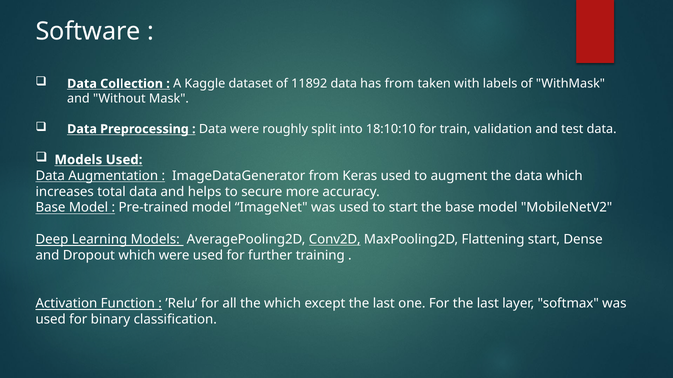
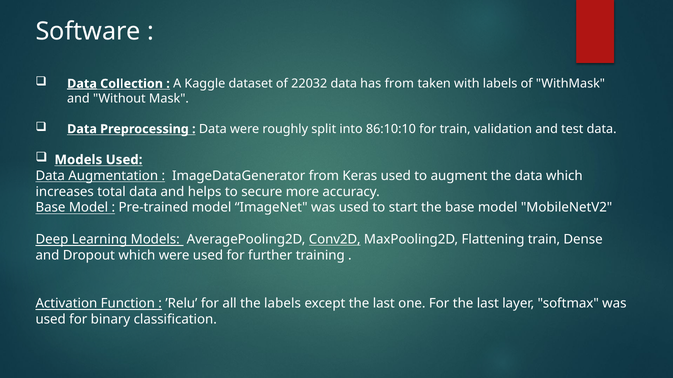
Data at (82, 84) underline: none -> present
11892: 11892 -> 22032
18:10:10: 18:10:10 -> 86:10:10
Flattening start: start -> train
the which: which -> labels
